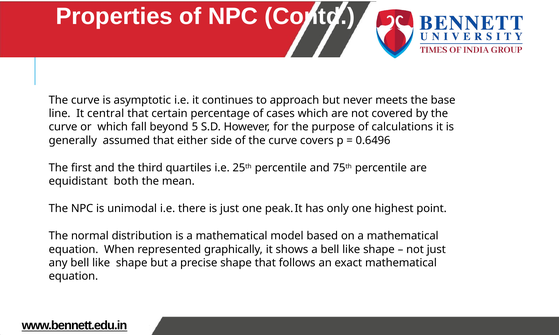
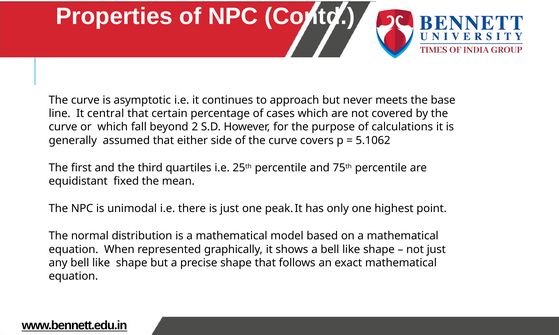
5: 5 -> 2
0.6496: 0.6496 -> 5.1062
both: both -> fixed
